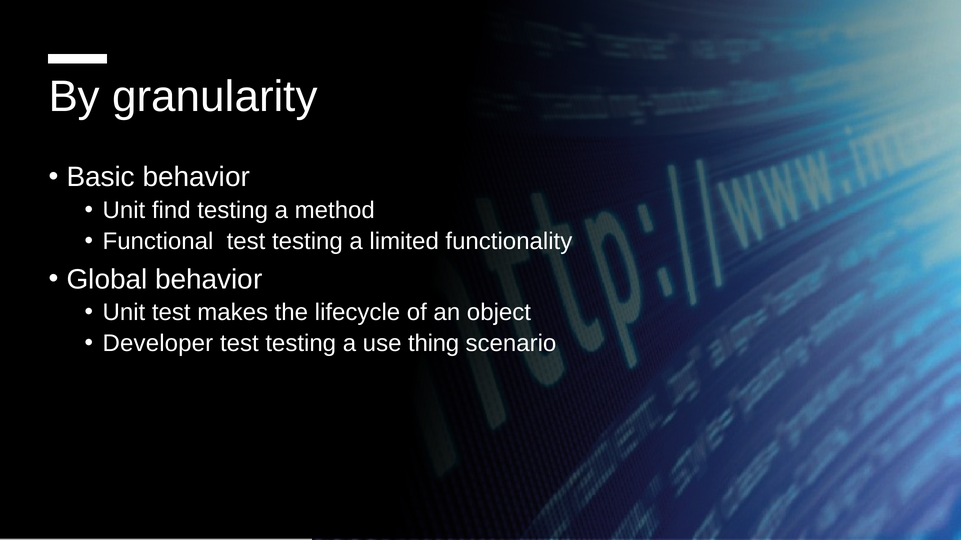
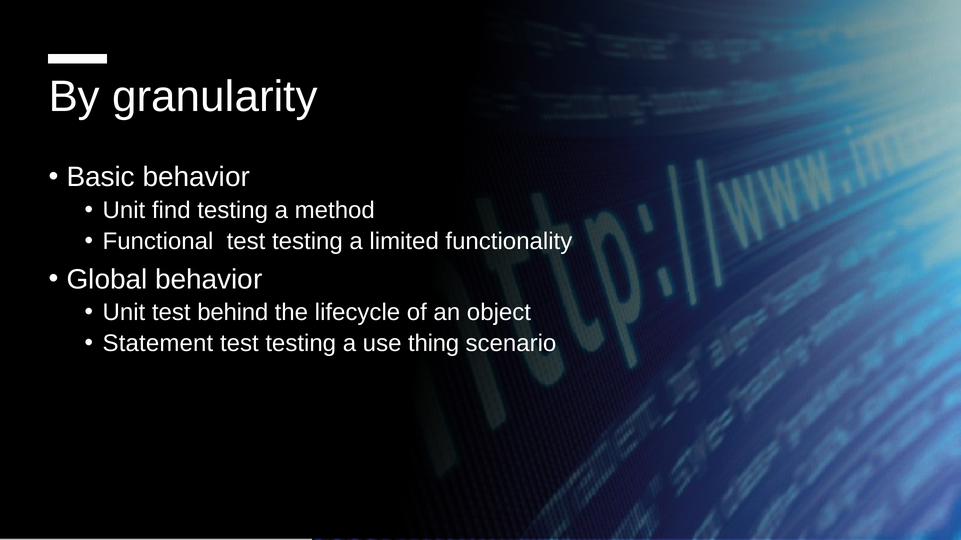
makes: makes -> behind
Developer: Developer -> Statement
